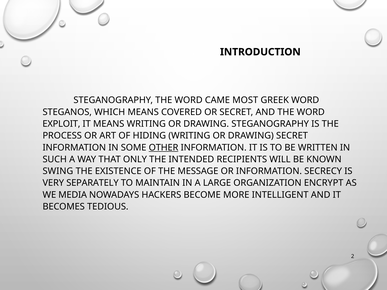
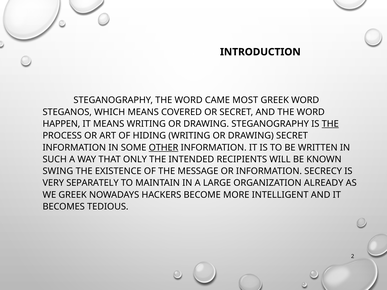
EXPLOIT: EXPLOIT -> HAPPEN
THE at (330, 124) underline: none -> present
ENCRYPT: ENCRYPT -> ALREADY
WE MEDIA: MEDIA -> GREEK
